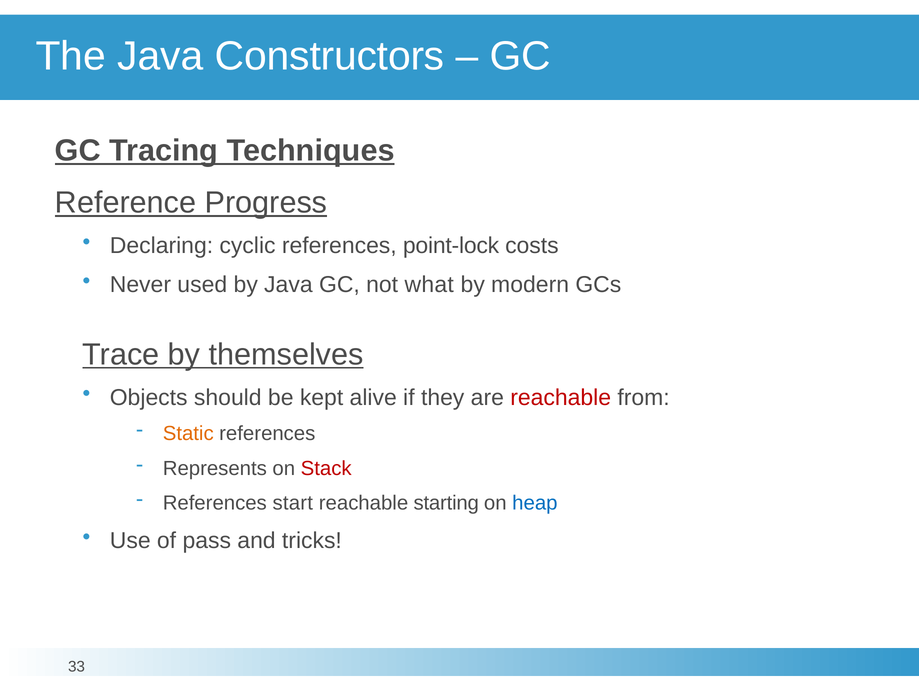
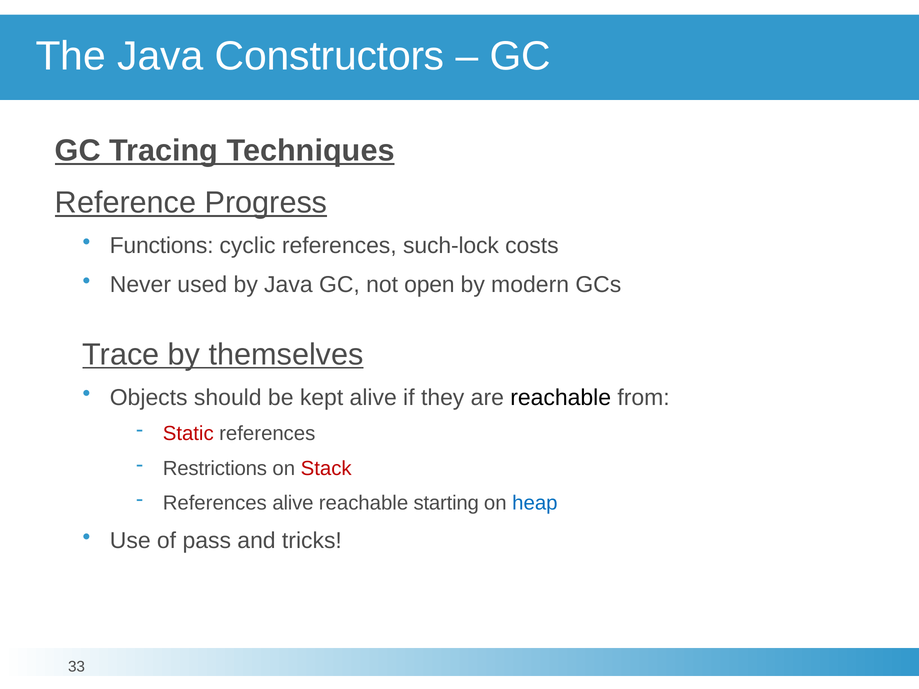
Declaring: Declaring -> Functions
point-lock: point-lock -> such-lock
what: what -> open
reachable at (561, 398) colour: red -> black
Static colour: orange -> red
Represents: Represents -> Restrictions
References start: start -> alive
